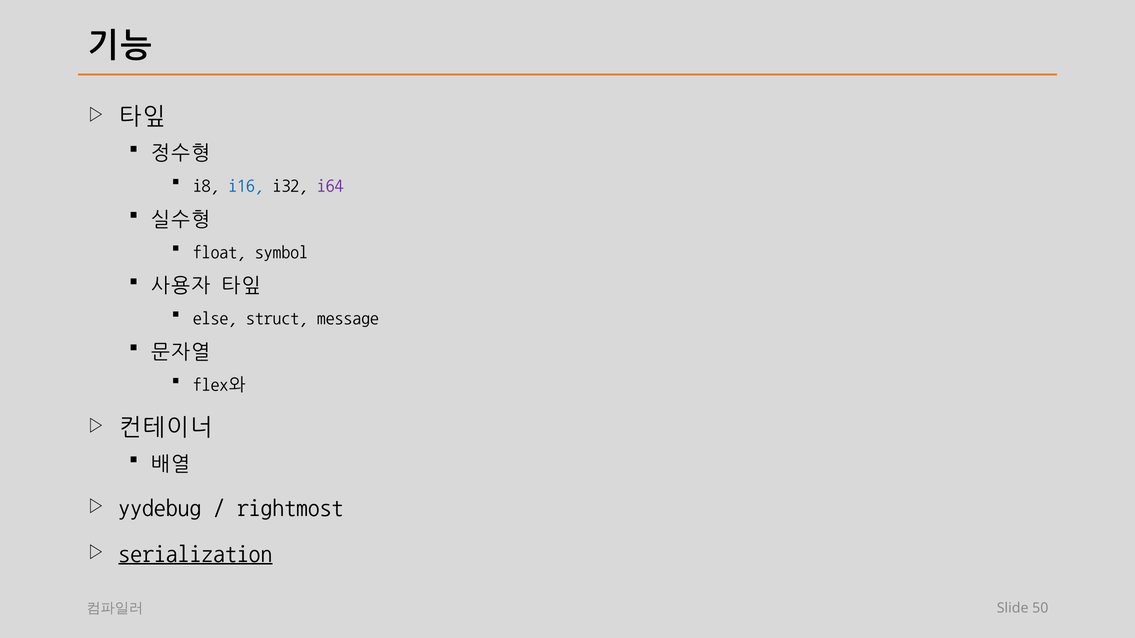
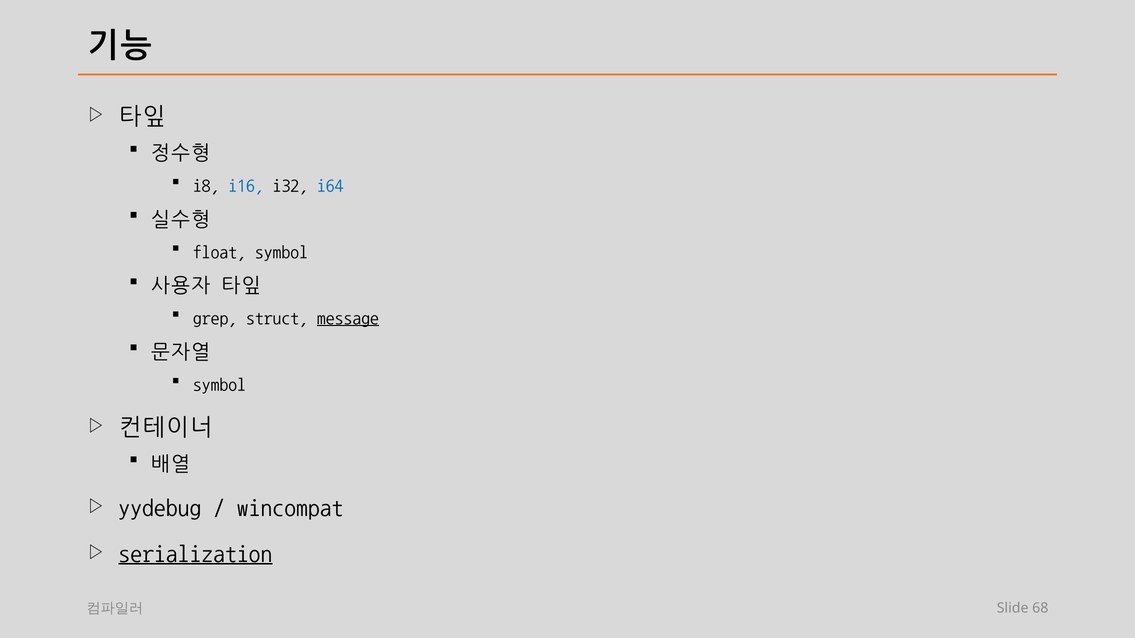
i64 colour: purple -> blue
else: else -> grep
message underline: none -> present
flex와 at (219, 385): flex와 -> symbol
rightmost: rightmost -> wincompat
50: 50 -> 68
